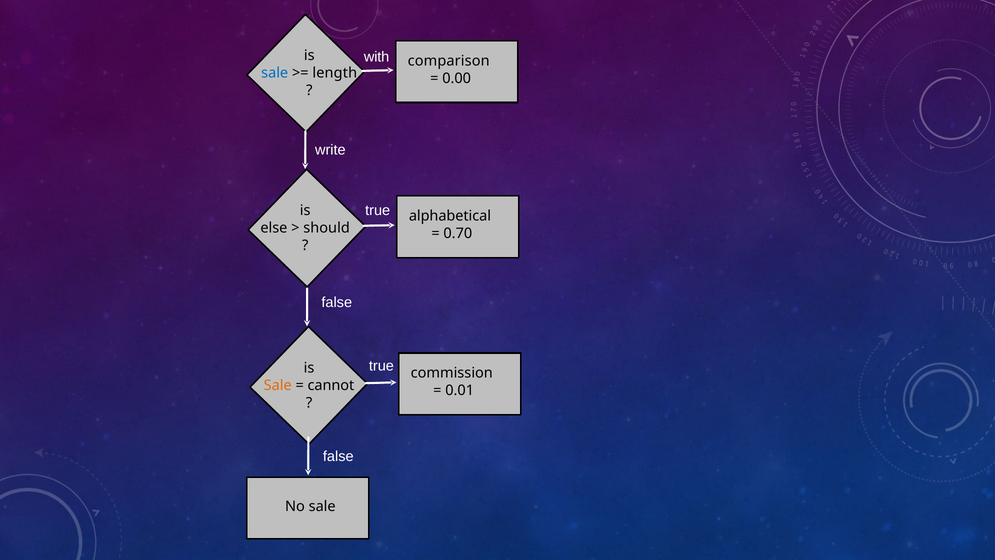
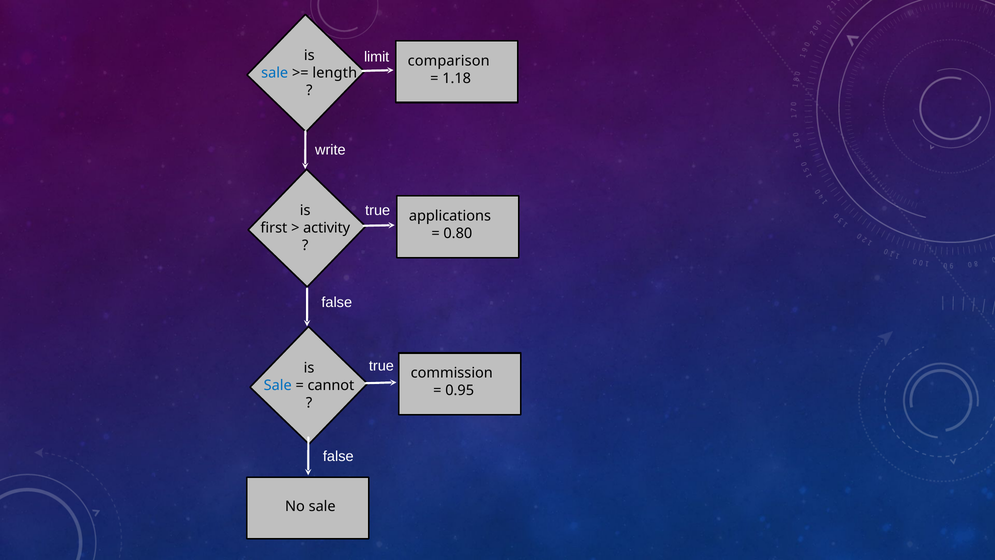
with: with -> limit
0.00: 0.00 -> 1.18
alphabetical: alphabetical -> applications
else: else -> first
should: should -> activity
0.70: 0.70 -> 0.80
Sale at (278, 385) colour: orange -> blue
0.01: 0.01 -> 0.95
